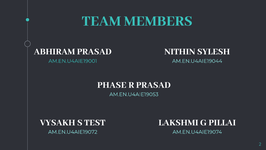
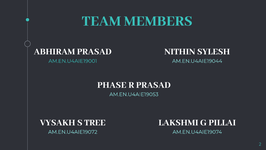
TEST: TEST -> TREE
